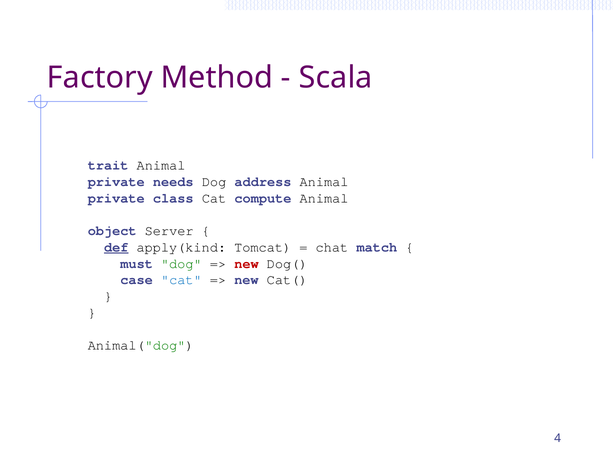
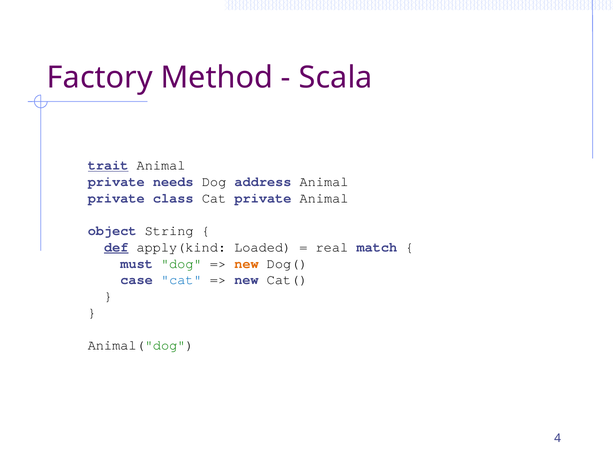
trait underline: none -> present
Cat compute: compute -> private
Server: Server -> String
Tomcat: Tomcat -> Loaded
chat: chat -> real
new at (246, 263) colour: red -> orange
